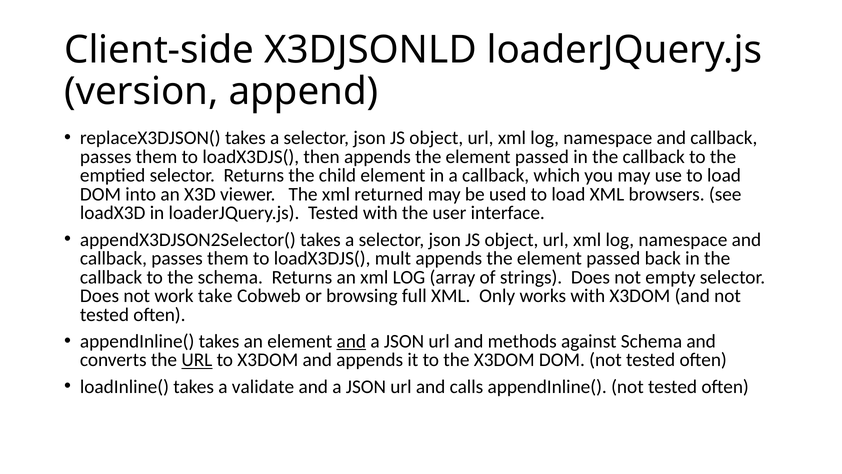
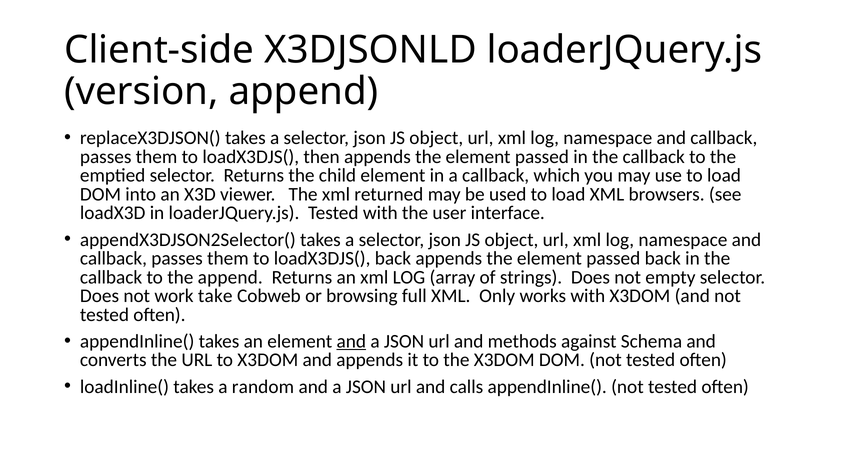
loadX3DJS( mult: mult -> back
the schema: schema -> append
URL at (197, 360) underline: present -> none
validate: validate -> random
